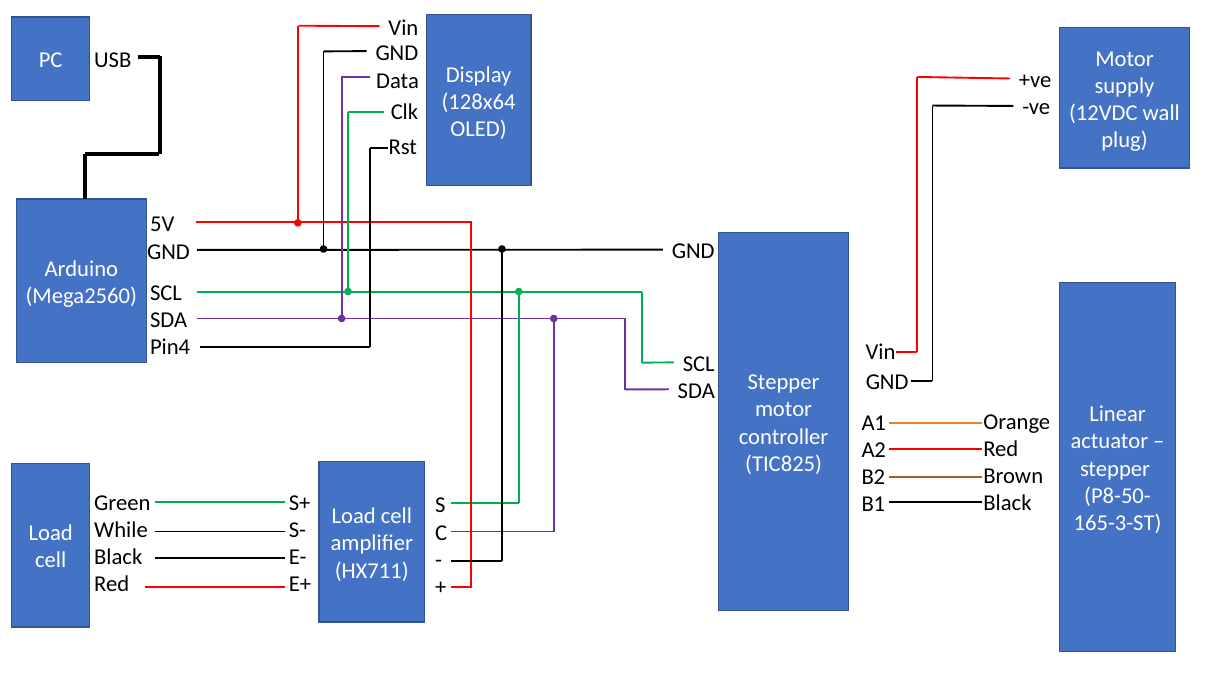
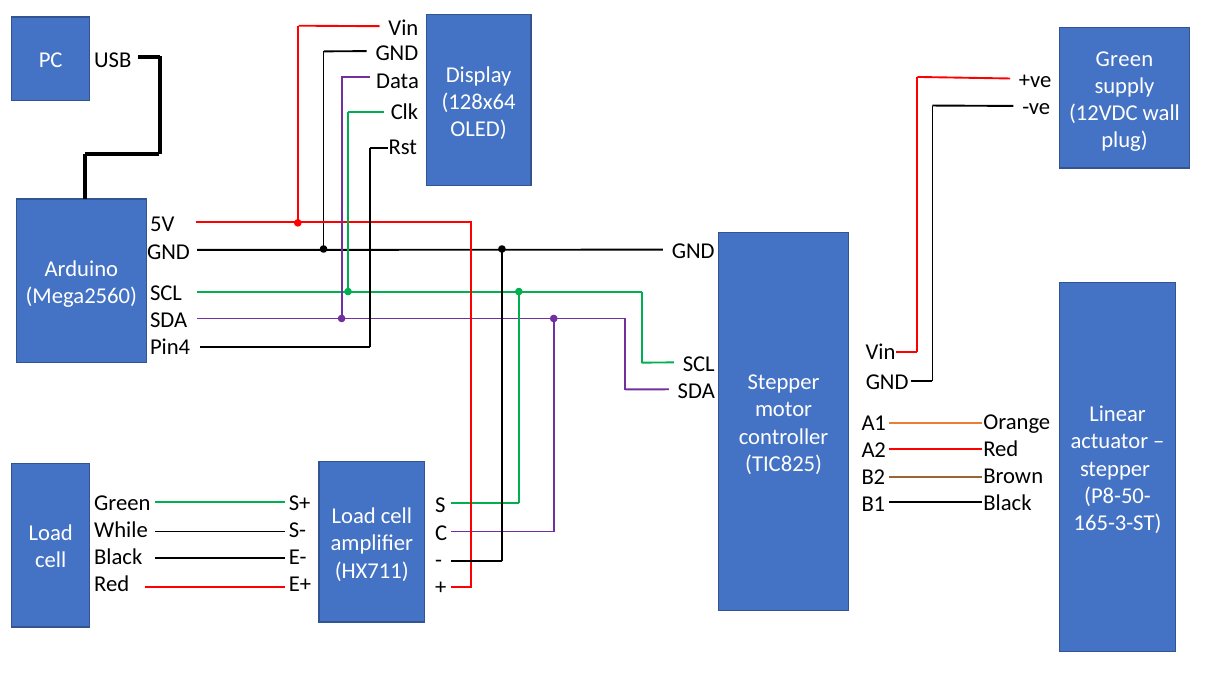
Motor at (1125, 59): Motor -> Green
